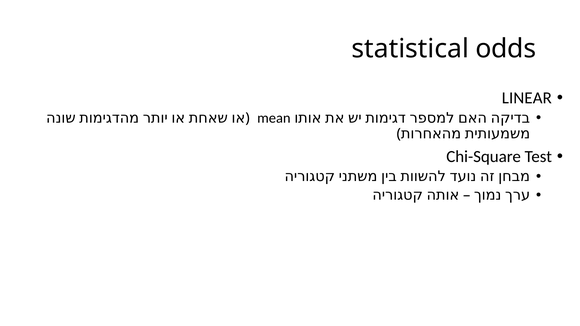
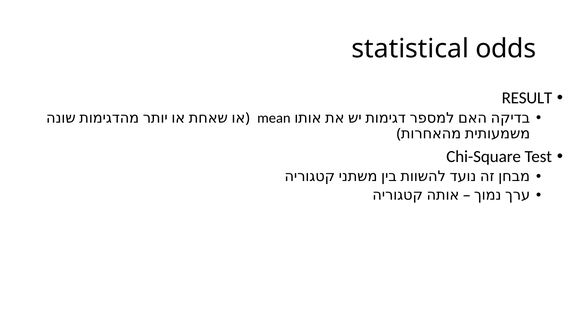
LINEAR: LINEAR -> RESULT
